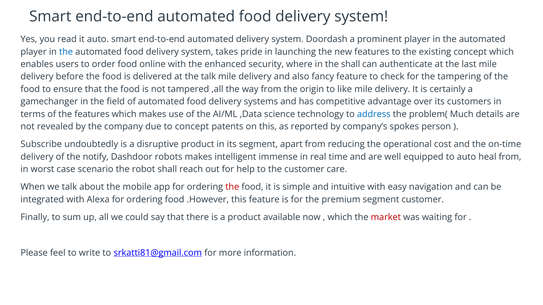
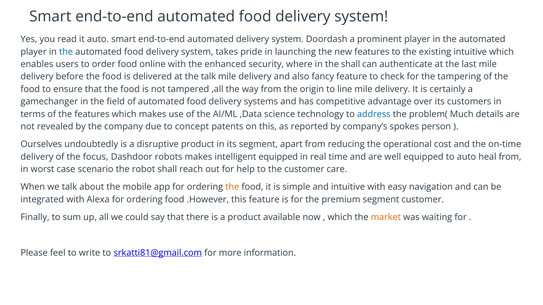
existing concept: concept -> intuitive
like: like -> line
Subscribe: Subscribe -> Ourselves
notify: notify -> focus
intelligent immense: immense -> equipped
the at (232, 187) colour: red -> orange
market colour: red -> orange
